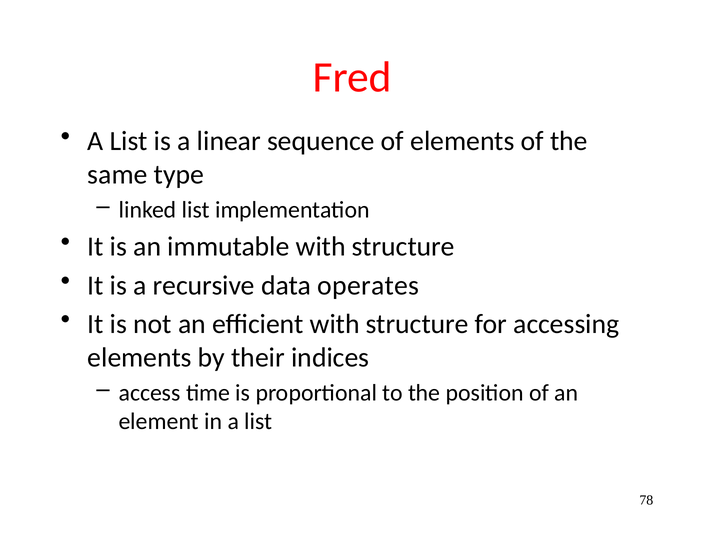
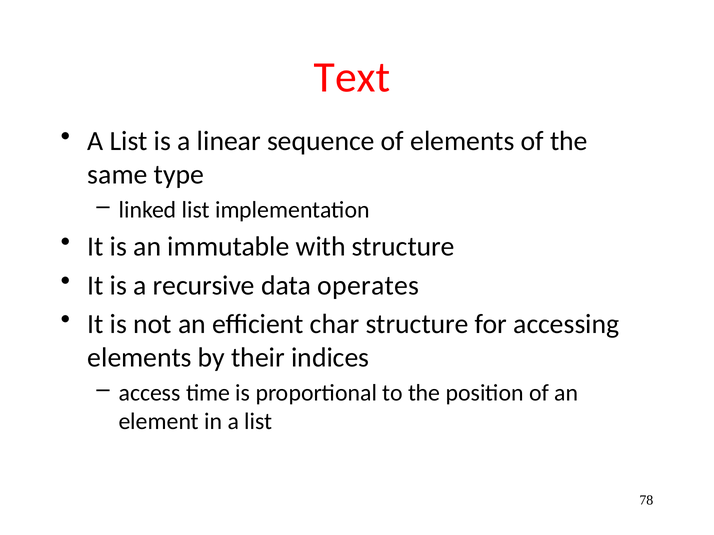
Fred: Fred -> Text
efficient with: with -> char
